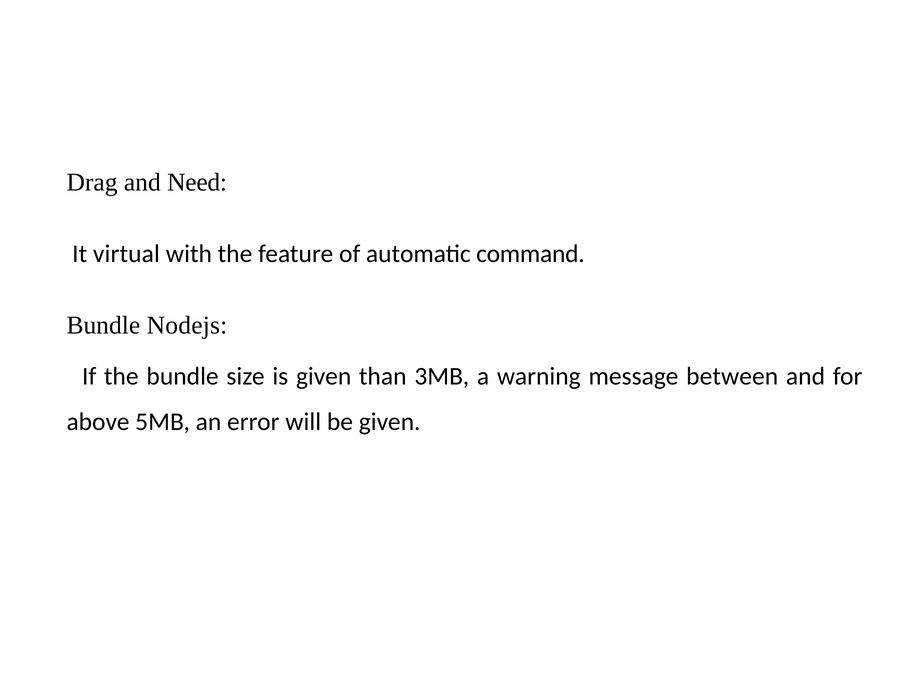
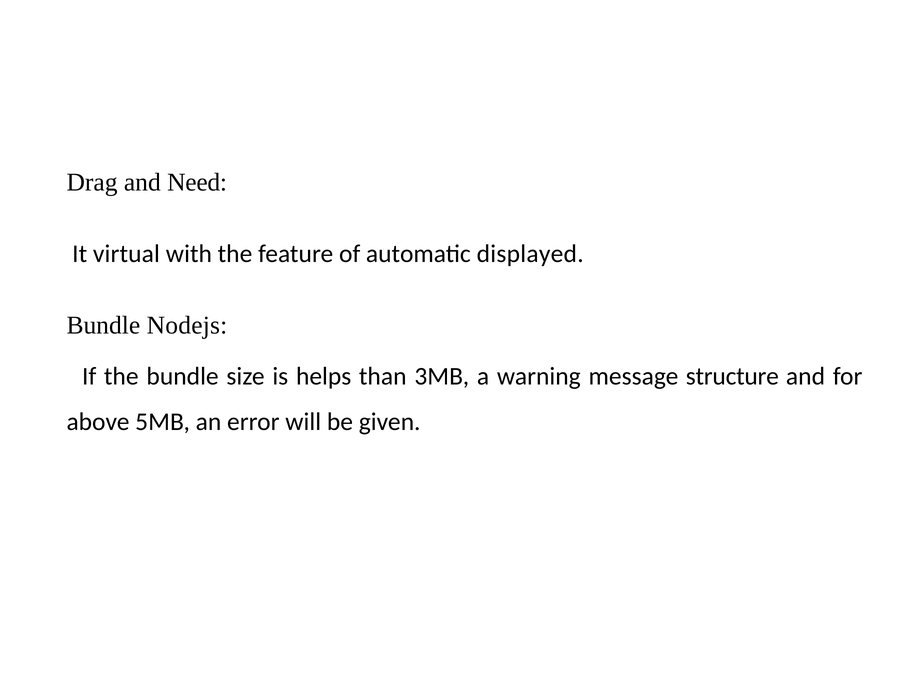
command: command -> displayed
is given: given -> helps
between: between -> structure
